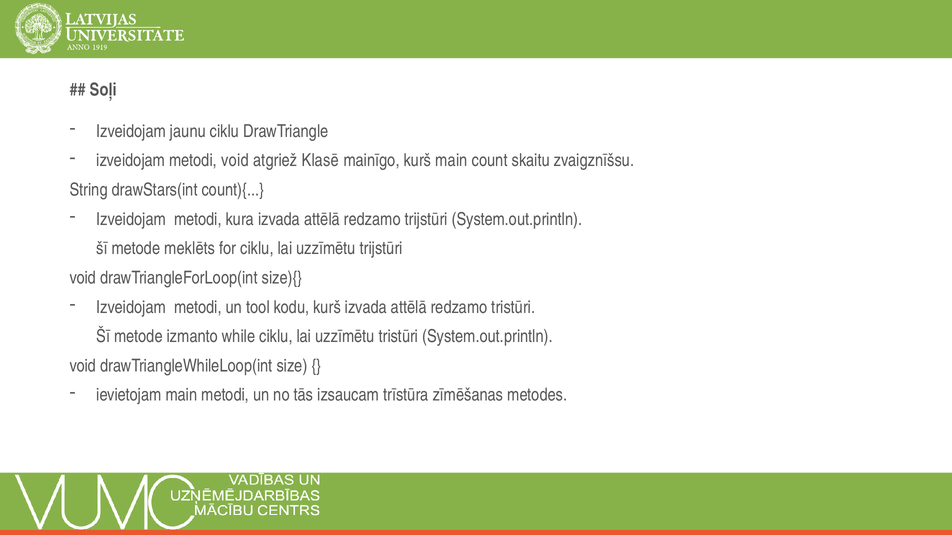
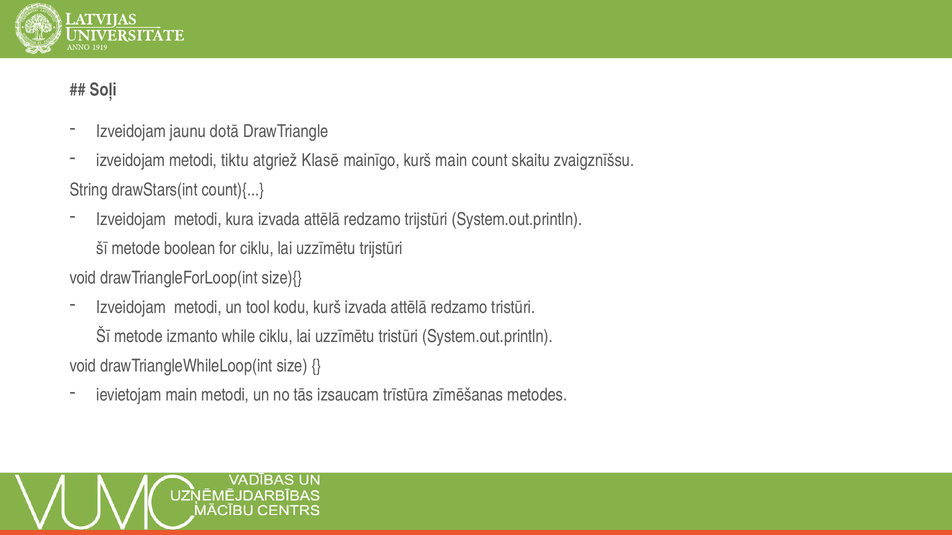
jaunu ciklu: ciklu -> dotā
metodi void: void -> tiktu
meklēts: meklēts -> boolean
